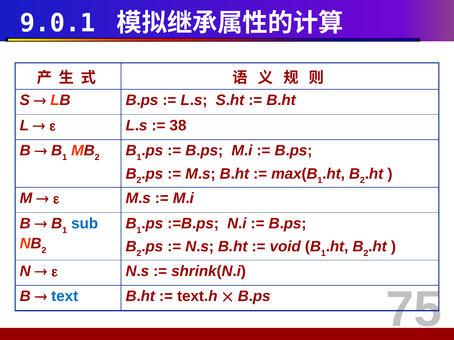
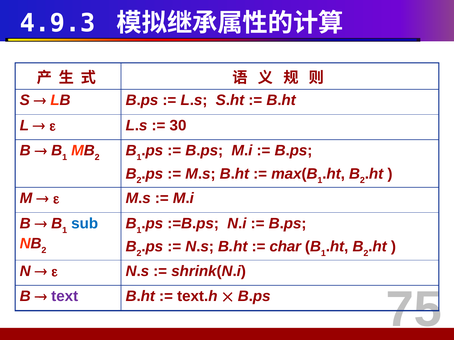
9.0.1: 9.0.1 -> 4.9.3
38: 38 -> 30
void: void -> char
text colour: blue -> purple
